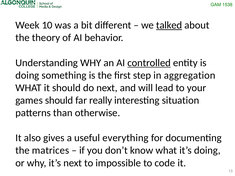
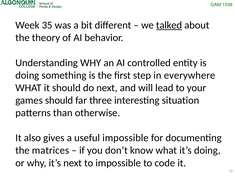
10: 10 -> 35
controlled underline: present -> none
aggregation: aggregation -> everywhere
really: really -> three
useful everything: everything -> impossible
